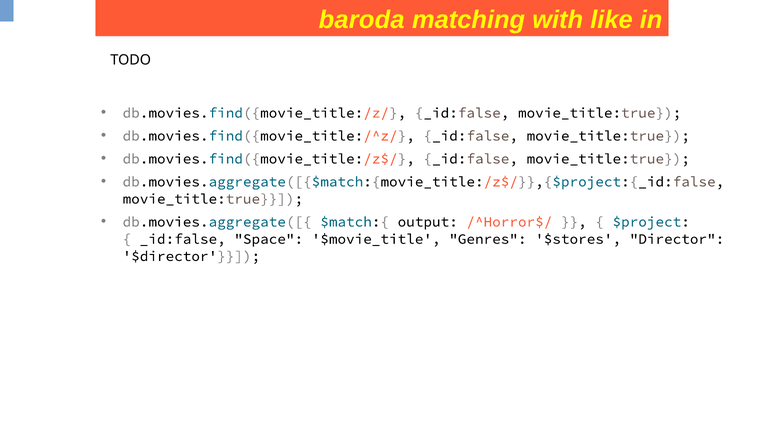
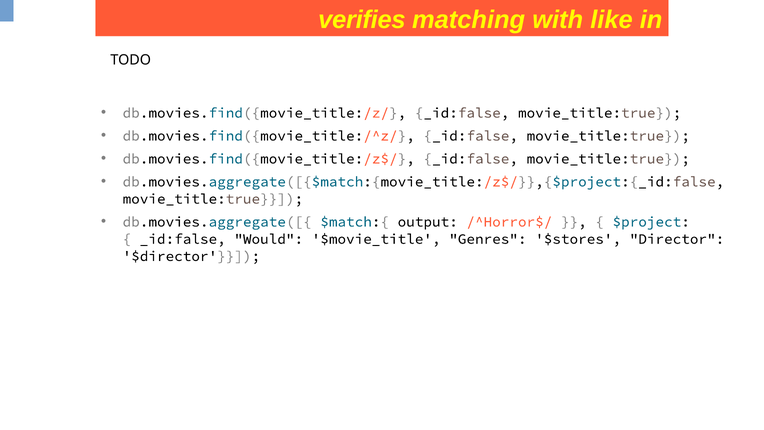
baroda: baroda -> verifies
Space: Space -> Would
